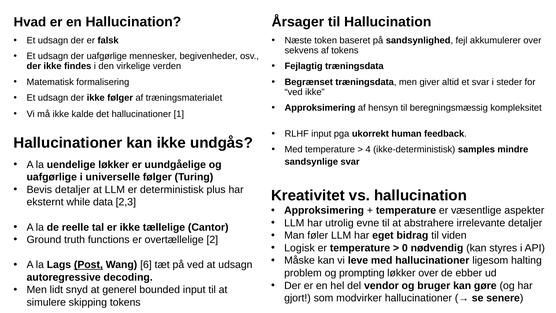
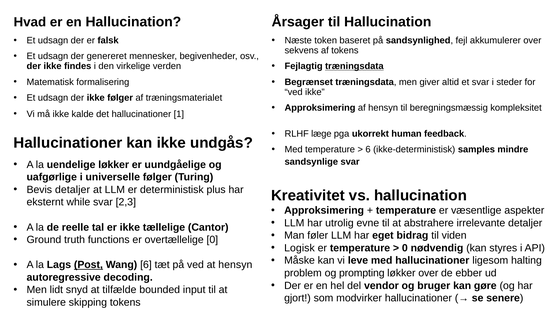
der uafgørlige: uafgørlige -> genereret
træningsdata at (354, 66) underline: none -> present
RLHF input: input -> læge
4 at (368, 149): 4 -> 6
while data: data -> svar
overtællelige 2: 2 -> 0
at udsagn: udsagn -> hensyn
generel: generel -> tilfælde
